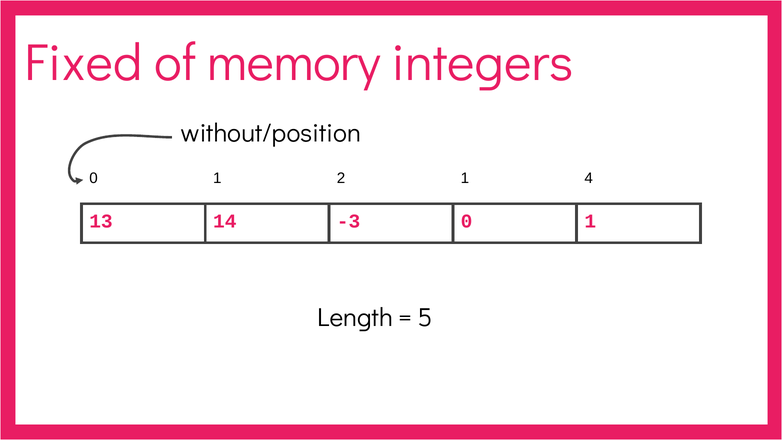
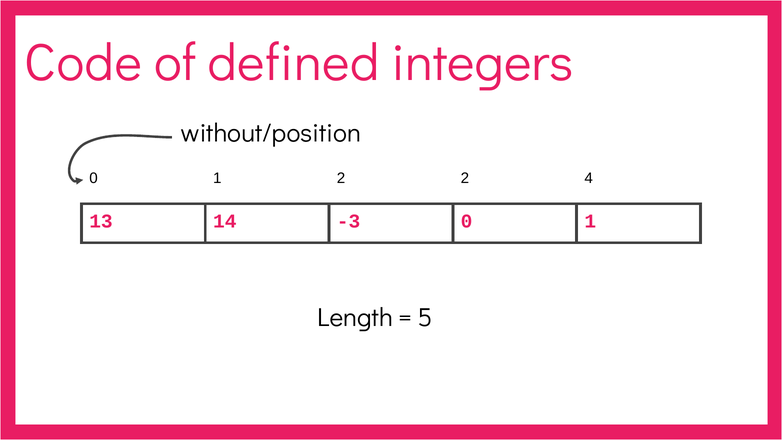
Fixed: Fixed -> Code
memory: memory -> defined
2 1: 1 -> 2
